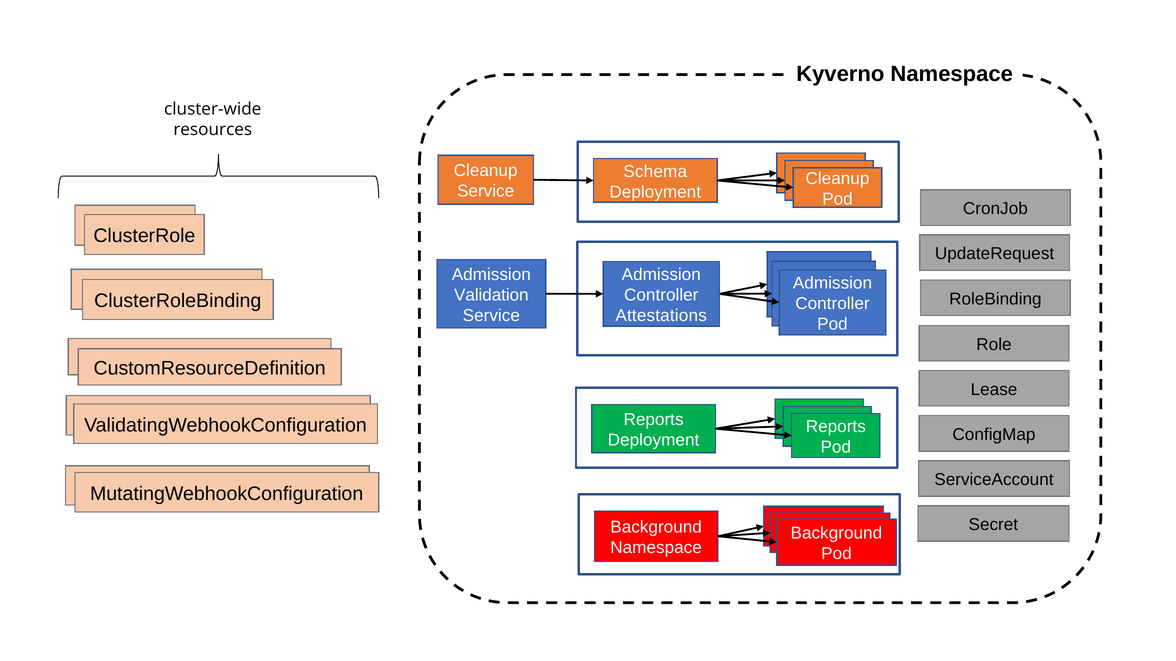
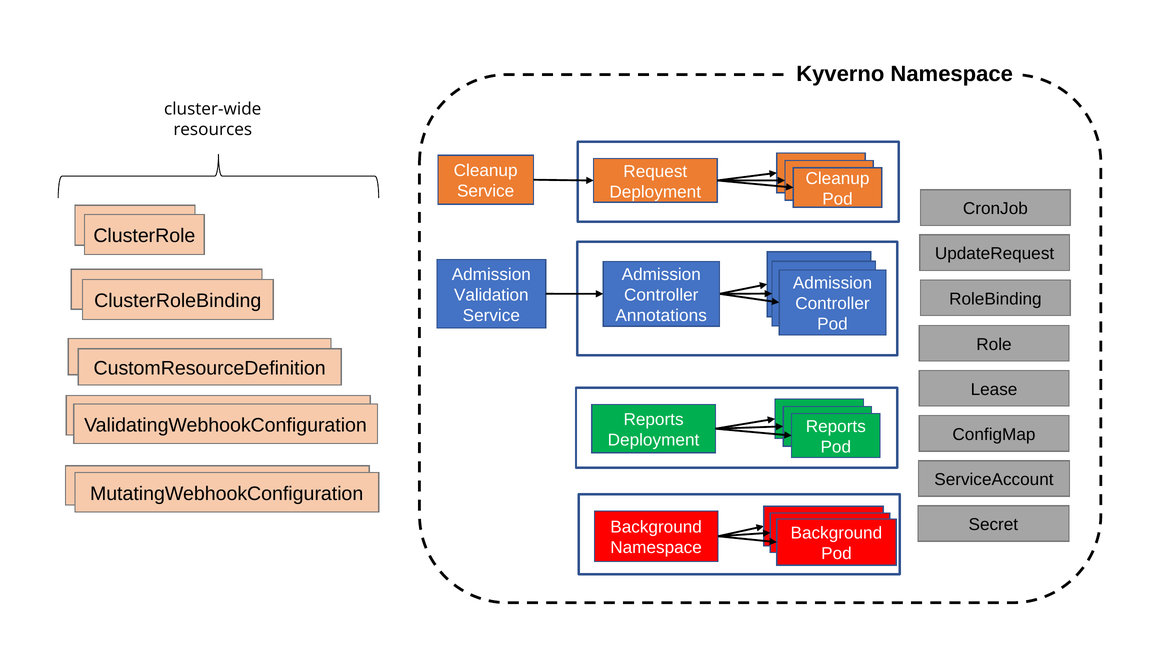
Schema: Schema -> Request
Attestations: Attestations -> Annotations
